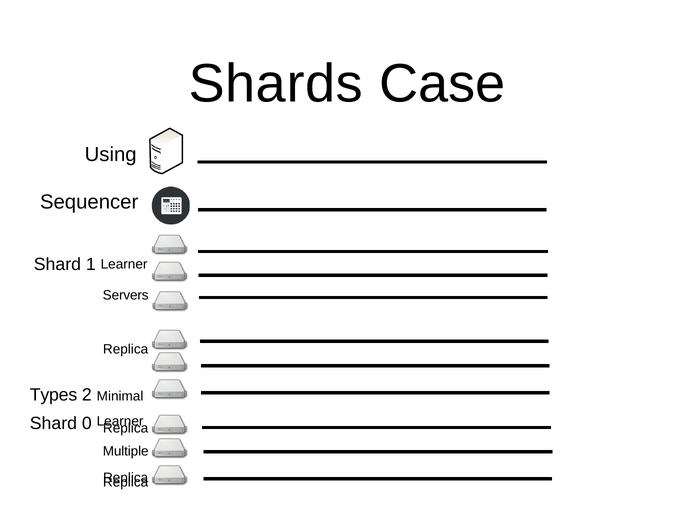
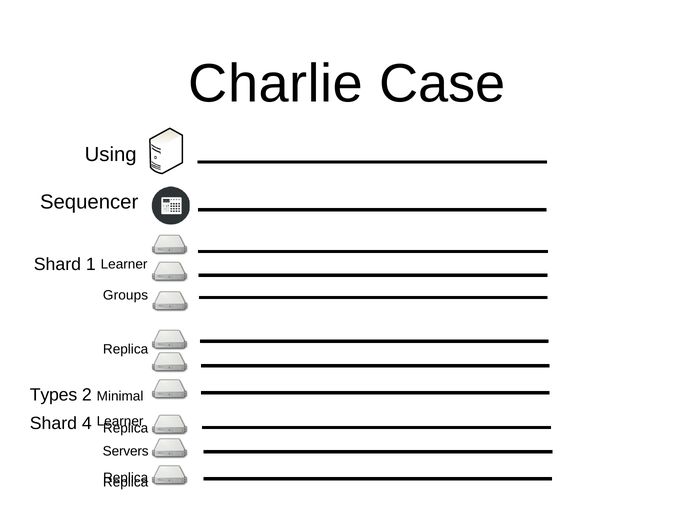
Shards: Shards -> Charlie
Servers: Servers -> Groups
0: 0 -> 4
Multiple: Multiple -> Servers
